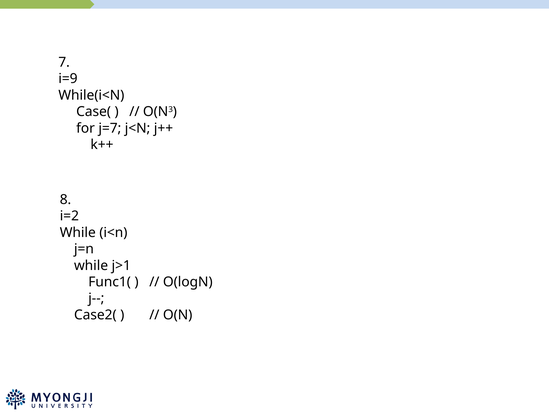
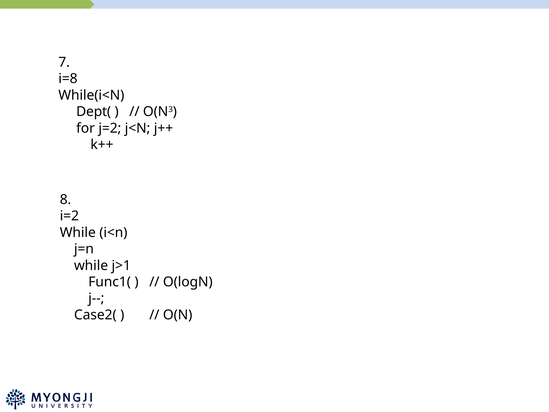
i=9: i=9 -> i=8
Case(: Case( -> Dept(
j=7: j=7 -> j=2
